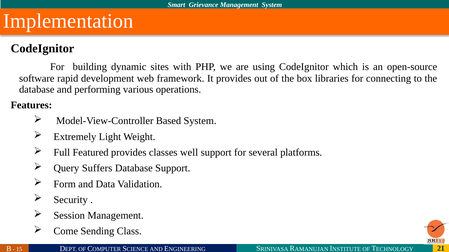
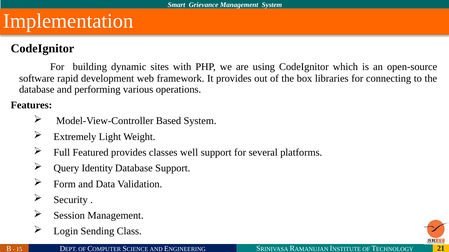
Suffers: Suffers -> Identity
Come: Come -> Login
